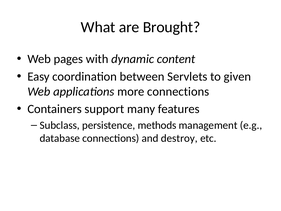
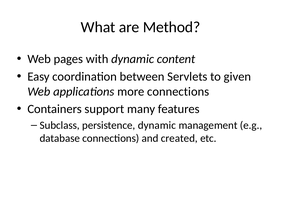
Brought: Brought -> Method
persistence methods: methods -> dynamic
destroy: destroy -> created
